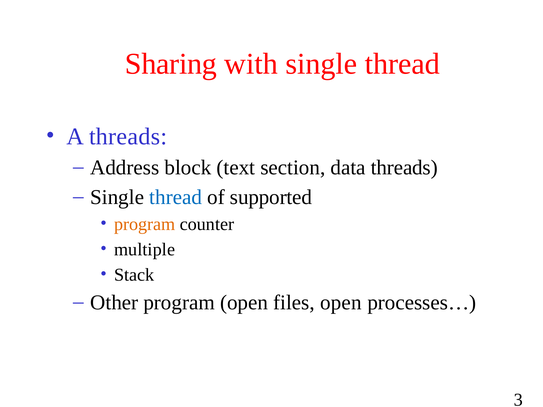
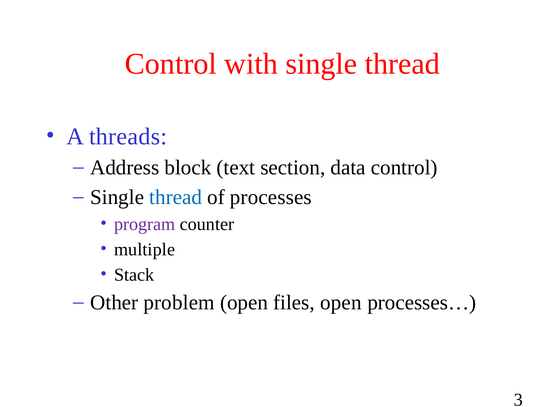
Sharing at (171, 64): Sharing -> Control
data threads: threads -> control
supported: supported -> processes
program at (145, 224) colour: orange -> purple
Other program: program -> problem
